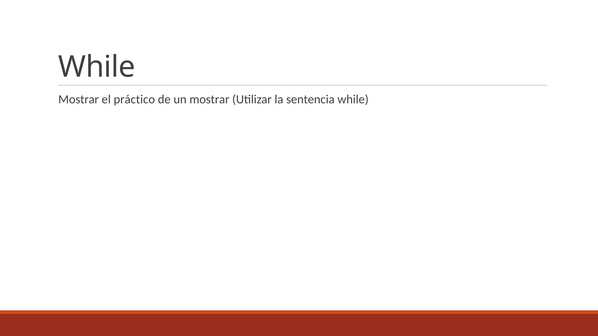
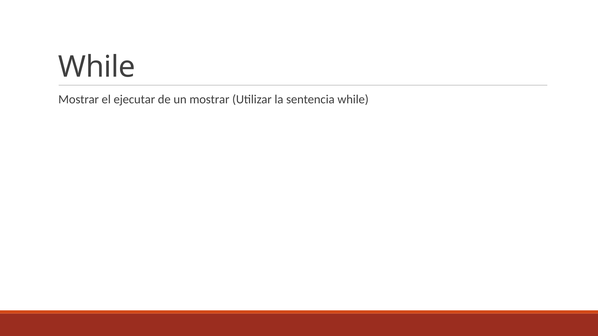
práctico: práctico -> ejecutar
